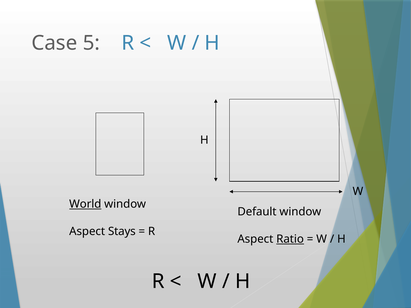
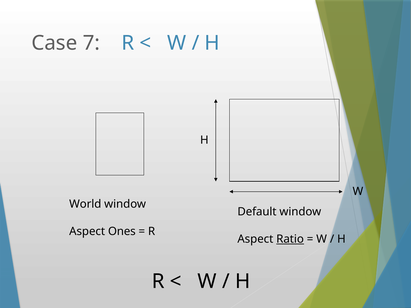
5: 5 -> 7
World underline: present -> none
Stays: Stays -> Ones
